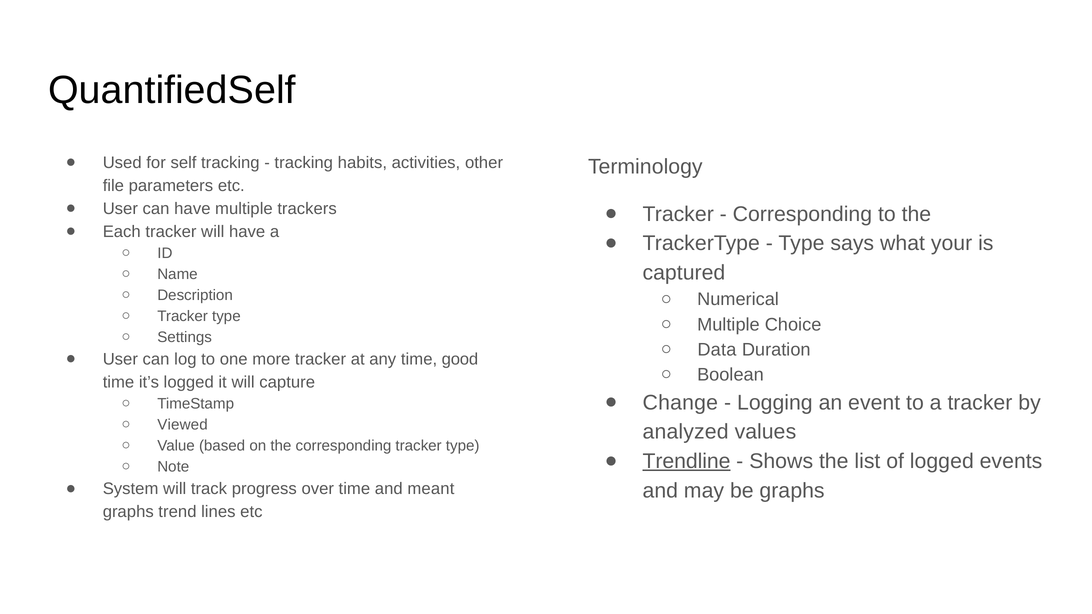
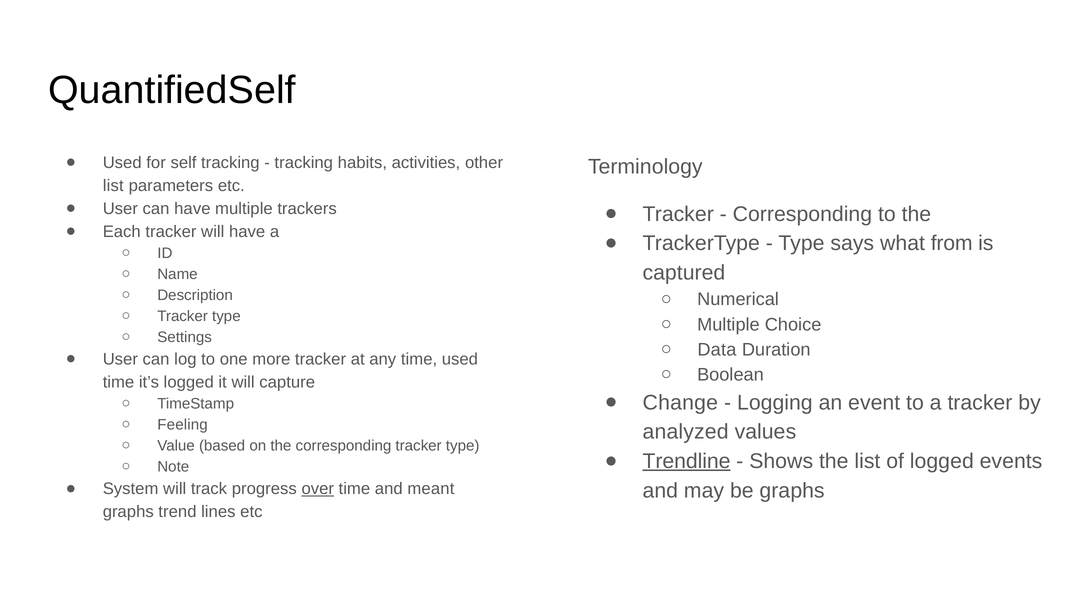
file at (113, 186): file -> list
your: your -> from
time good: good -> used
Viewed: Viewed -> Feeling
over underline: none -> present
